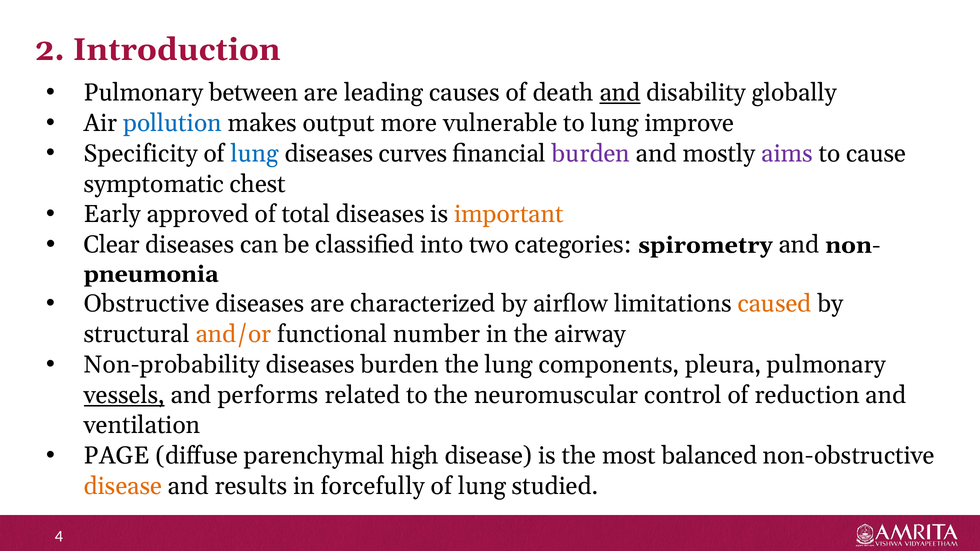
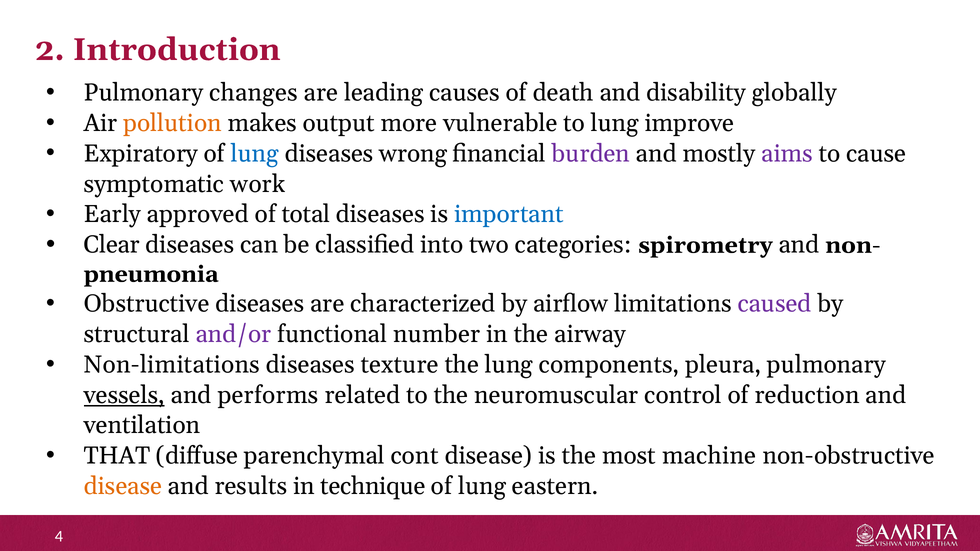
between: between -> changes
and at (620, 93) underline: present -> none
pollution colour: blue -> orange
Specificity: Specificity -> Expiratory
curves: curves -> wrong
chest: chest -> work
important colour: orange -> blue
caused colour: orange -> purple
and/or colour: orange -> purple
Non-probability: Non-probability -> Non-limitations
diseases burden: burden -> texture
PAGE: PAGE -> THAT
high: high -> cont
balanced: balanced -> machine
forcefully: forcefully -> technique
studied: studied -> eastern
